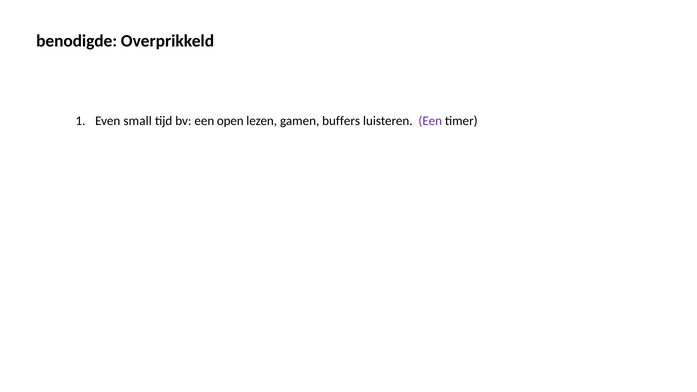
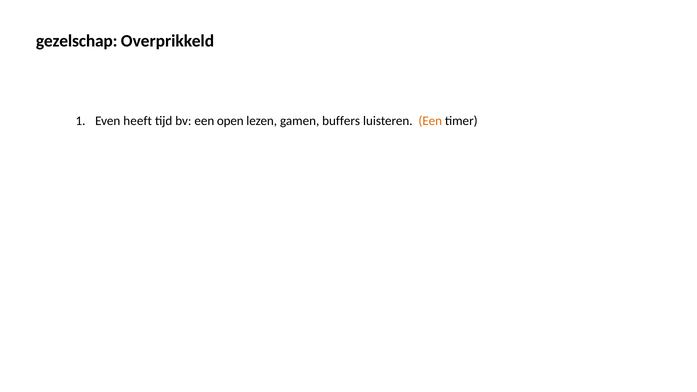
benodigde: benodigde -> gezelschap
small: small -> heeft
Een at (430, 121) colour: purple -> orange
